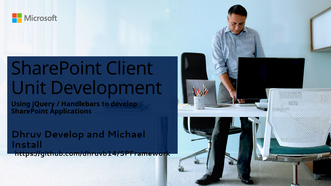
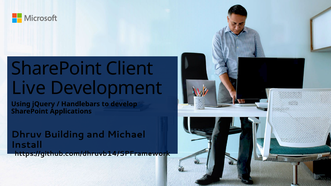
Unit: Unit -> Live
Dhruv Develop: Develop -> Building
